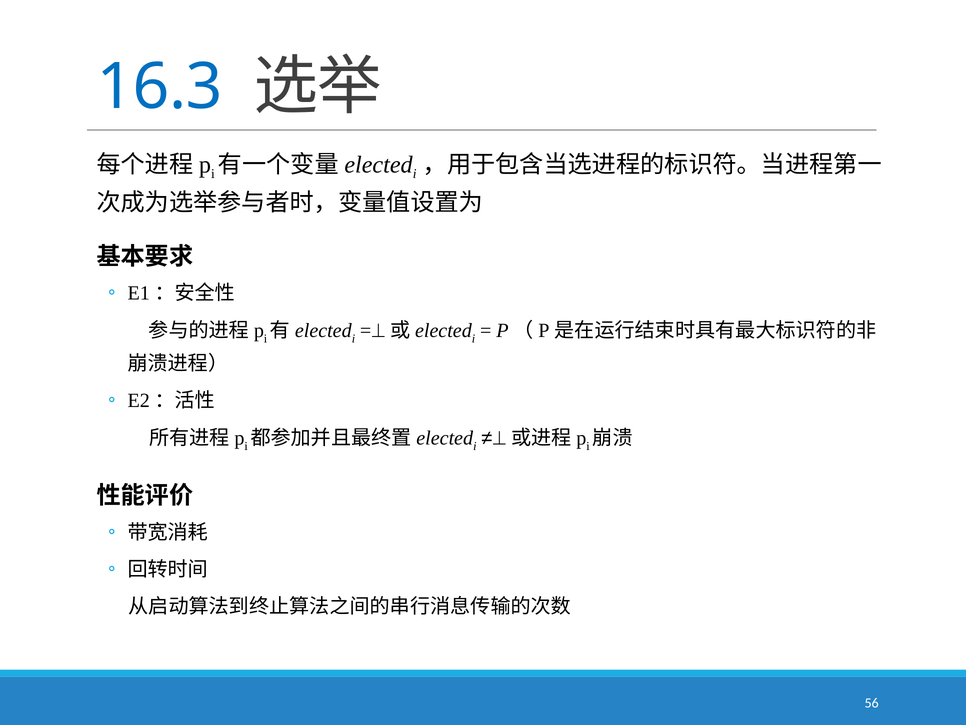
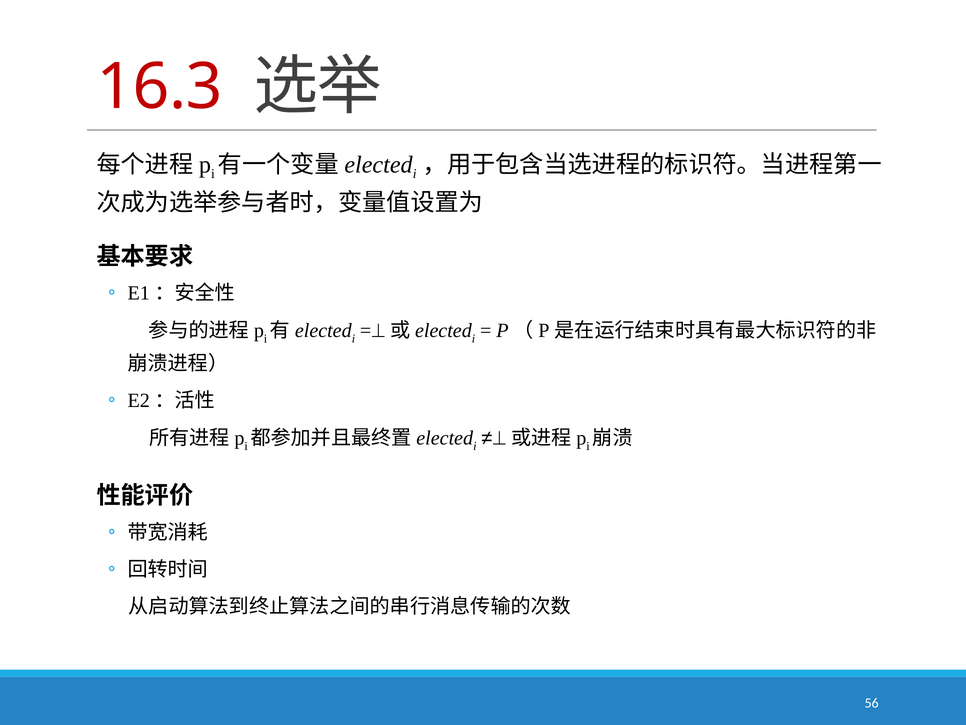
16.3 colour: blue -> red
